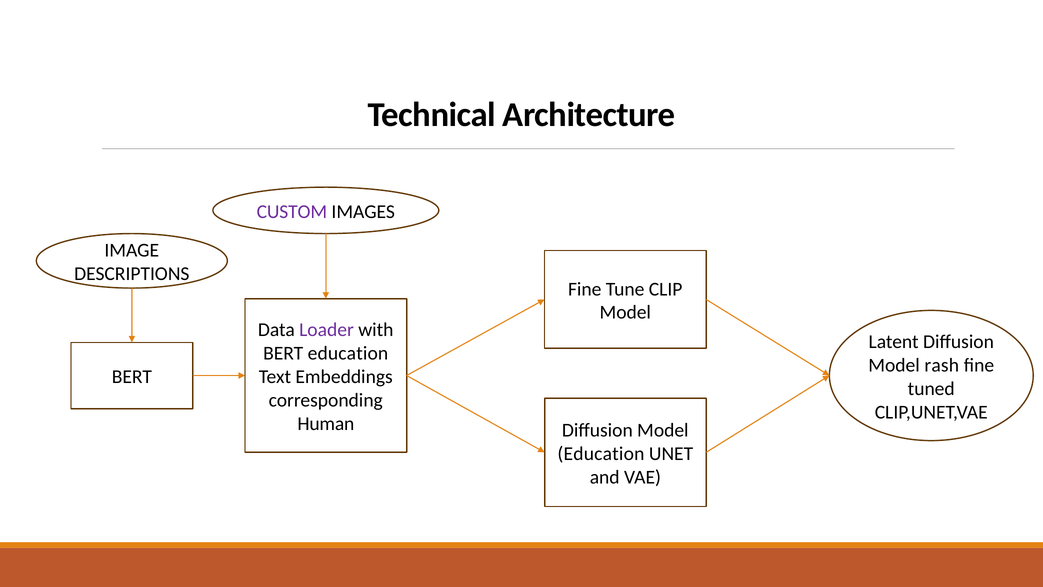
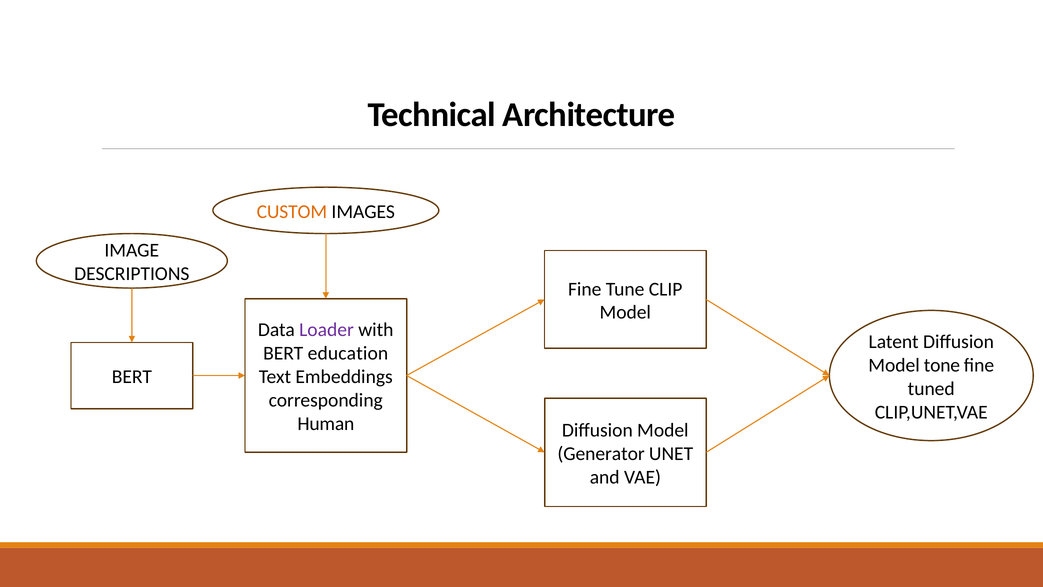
CUSTOM colour: purple -> orange
rash: rash -> tone
Education at (601, 453): Education -> Generator
